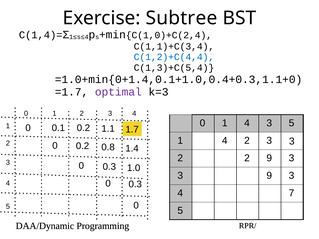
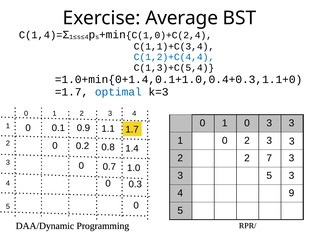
Subtree: Subtree -> Average
optimal colour: purple -> blue
0 1 4: 4 -> 0
5 at (292, 123): 5 -> 3
0.1 0.2: 0.2 -> 0.9
4 at (225, 141): 4 -> 0
2 9: 9 -> 7
0.3 at (109, 167): 0.3 -> 0.7
3 9: 9 -> 5
7: 7 -> 9
